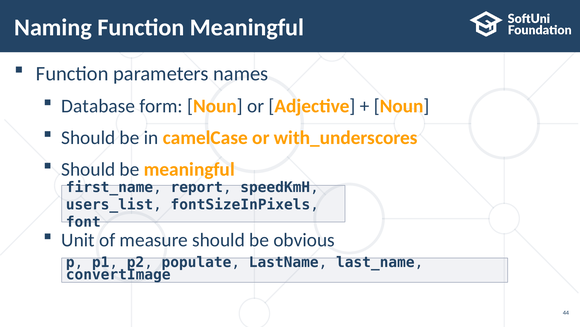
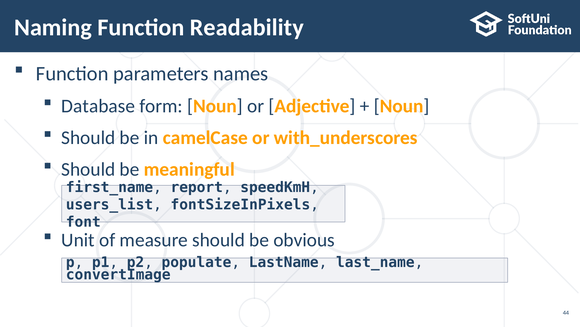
Function Meaningful: Meaningful -> Readability
